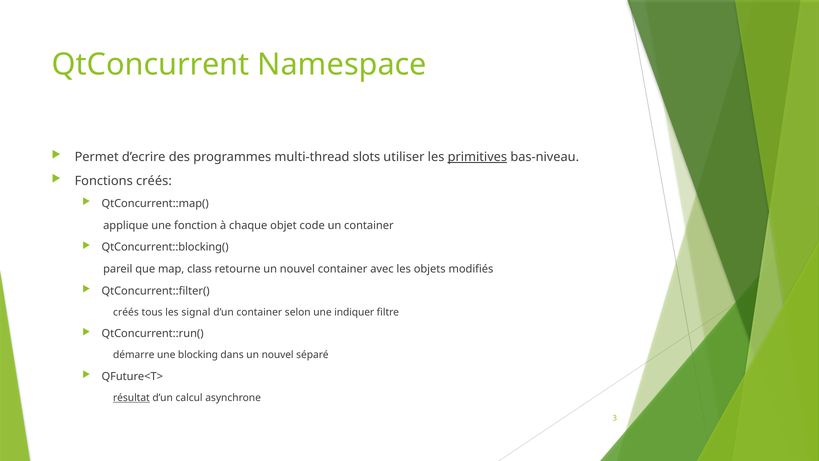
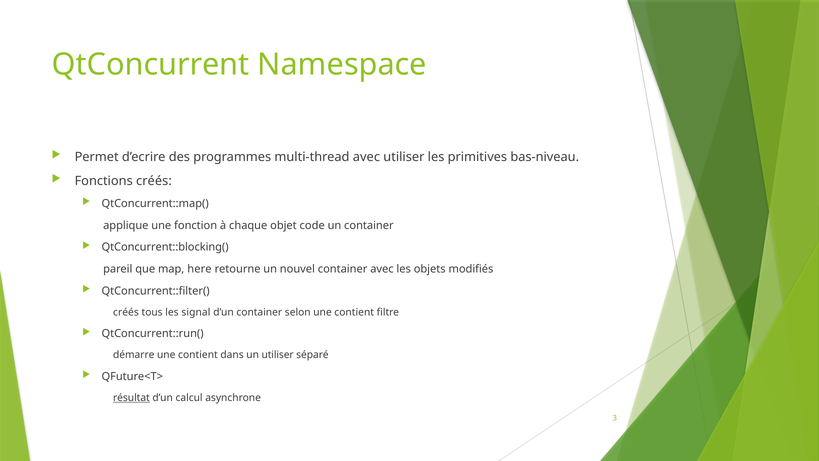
multi-thread slots: slots -> avec
primitives underline: present -> none
class: class -> here
selon une indiquer: indiquer -> contient
démarre une blocking: blocking -> contient
dans un nouvel: nouvel -> utiliser
